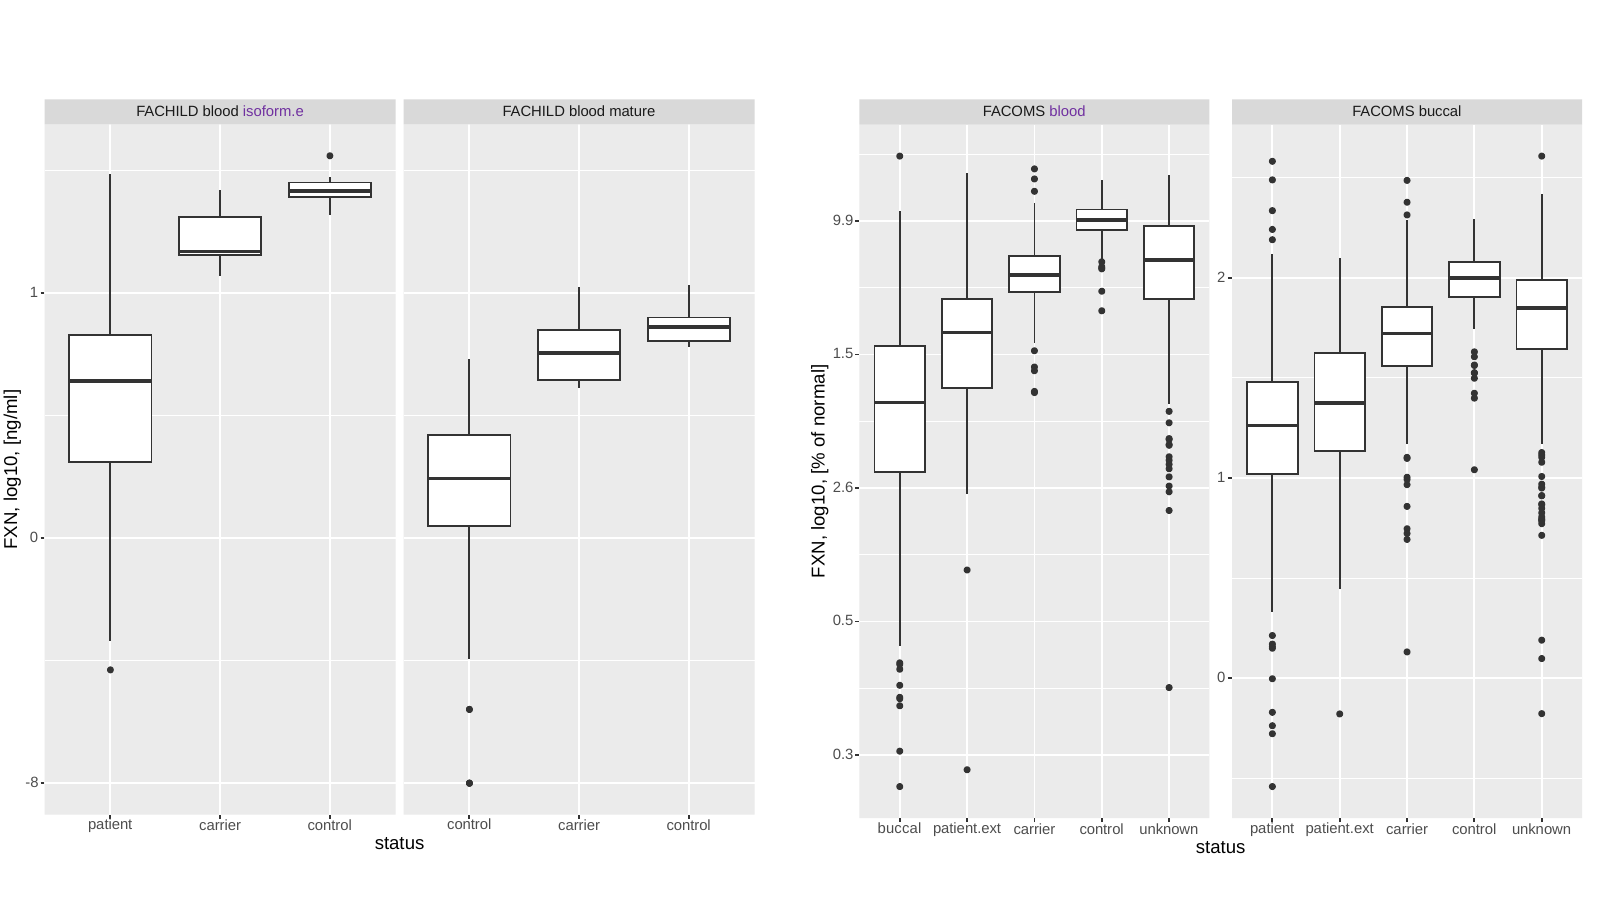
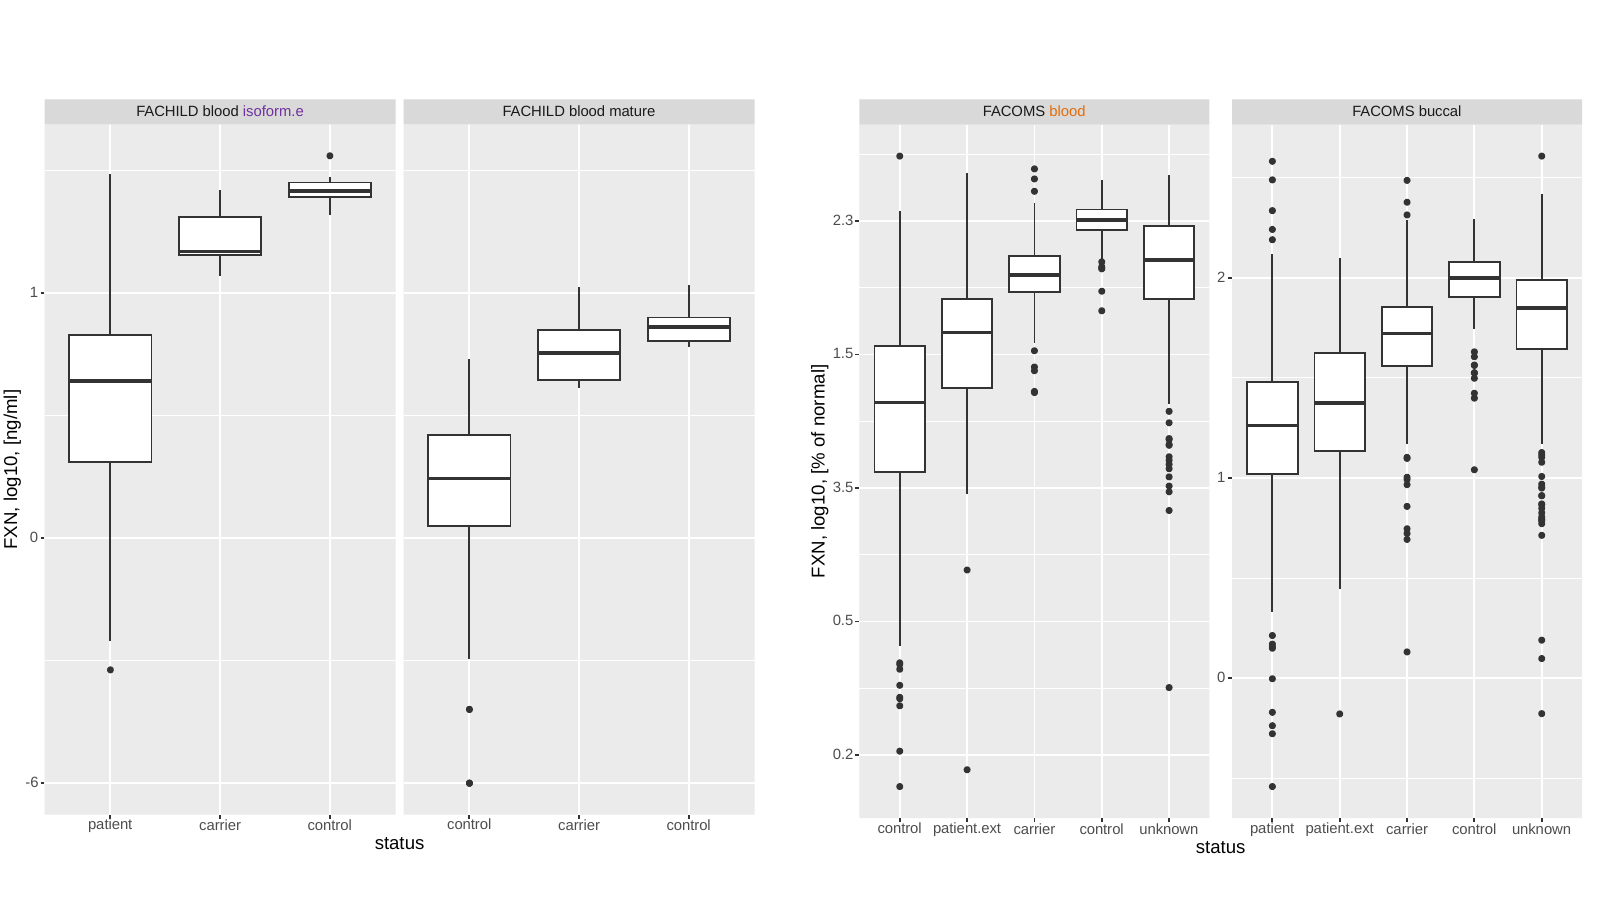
blood at (1067, 111) colour: purple -> orange
9.9: 9.9 -> 2.3
2.6: 2.6 -> 3.5
0.3: 0.3 -> 0.2
-8: -8 -> -6
buccal at (899, 828): buccal -> control
